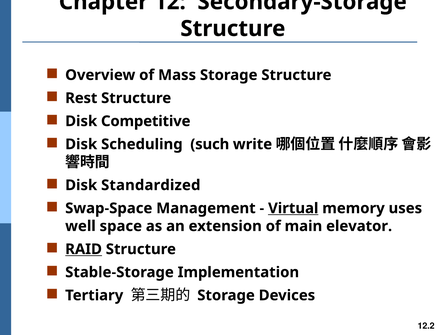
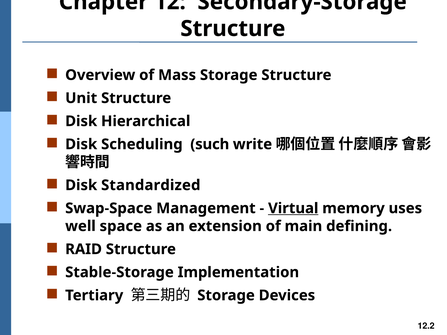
Rest: Rest -> Unit
Competitive: Competitive -> Hierarchical
elevator: elevator -> defining
RAID underline: present -> none
